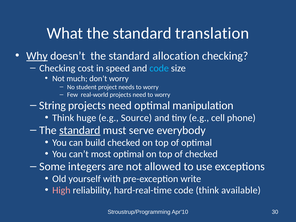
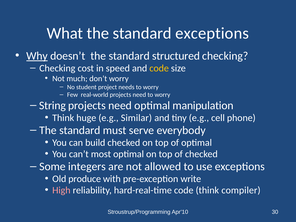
standard translation: translation -> exceptions
allocation: allocation -> structured
code at (159, 68) colour: light blue -> yellow
Source: Source -> Similar
standard at (80, 130) underline: present -> none
yourself: yourself -> produce
available: available -> compiler
